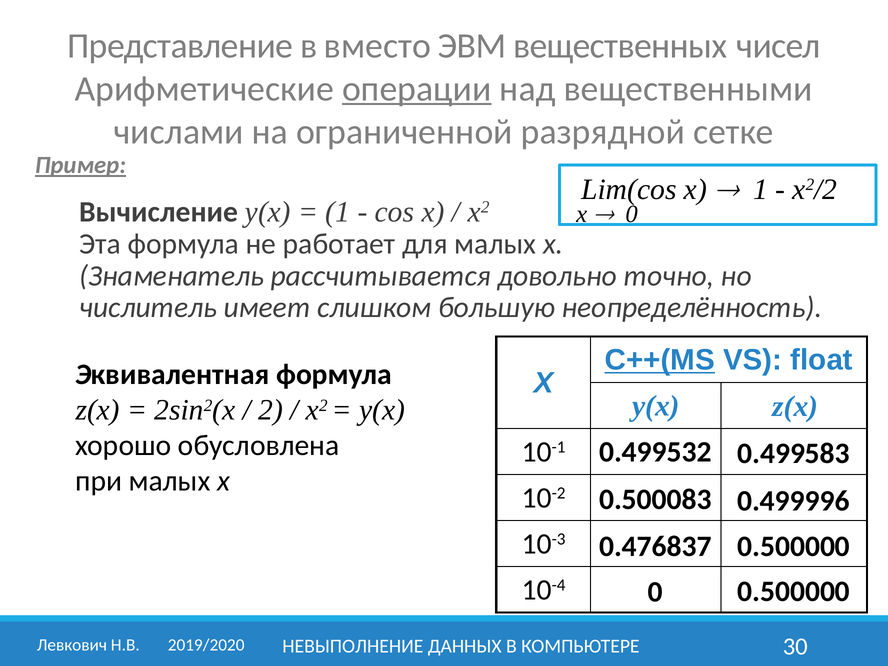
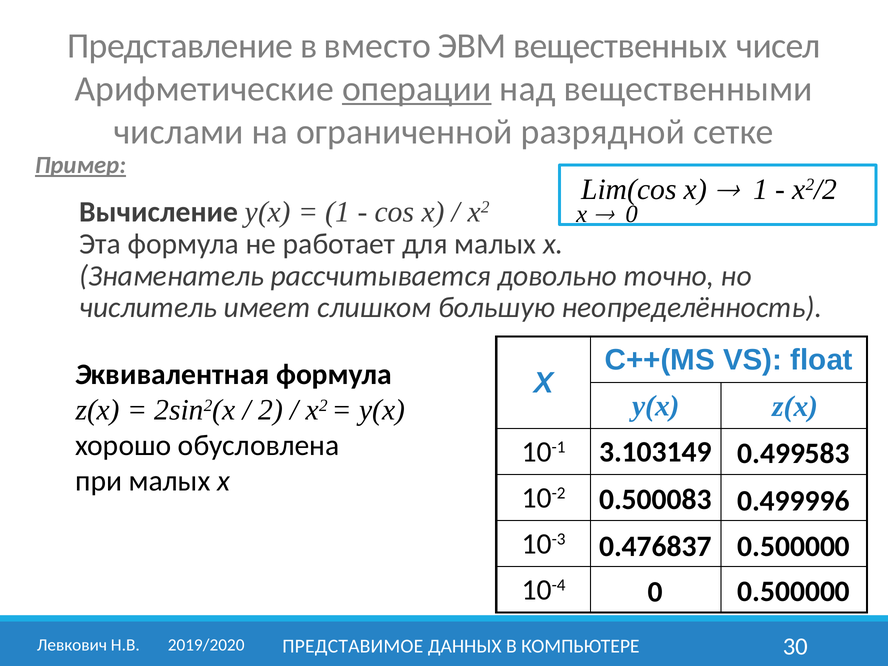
C++(MS underline: present -> none
0.499532: 0.499532 -> 3.103149
НЕВЫПОЛНЕНИЕ: НЕВЫПОЛНЕНИЕ -> ПРЕДСТАВИМОЕ
